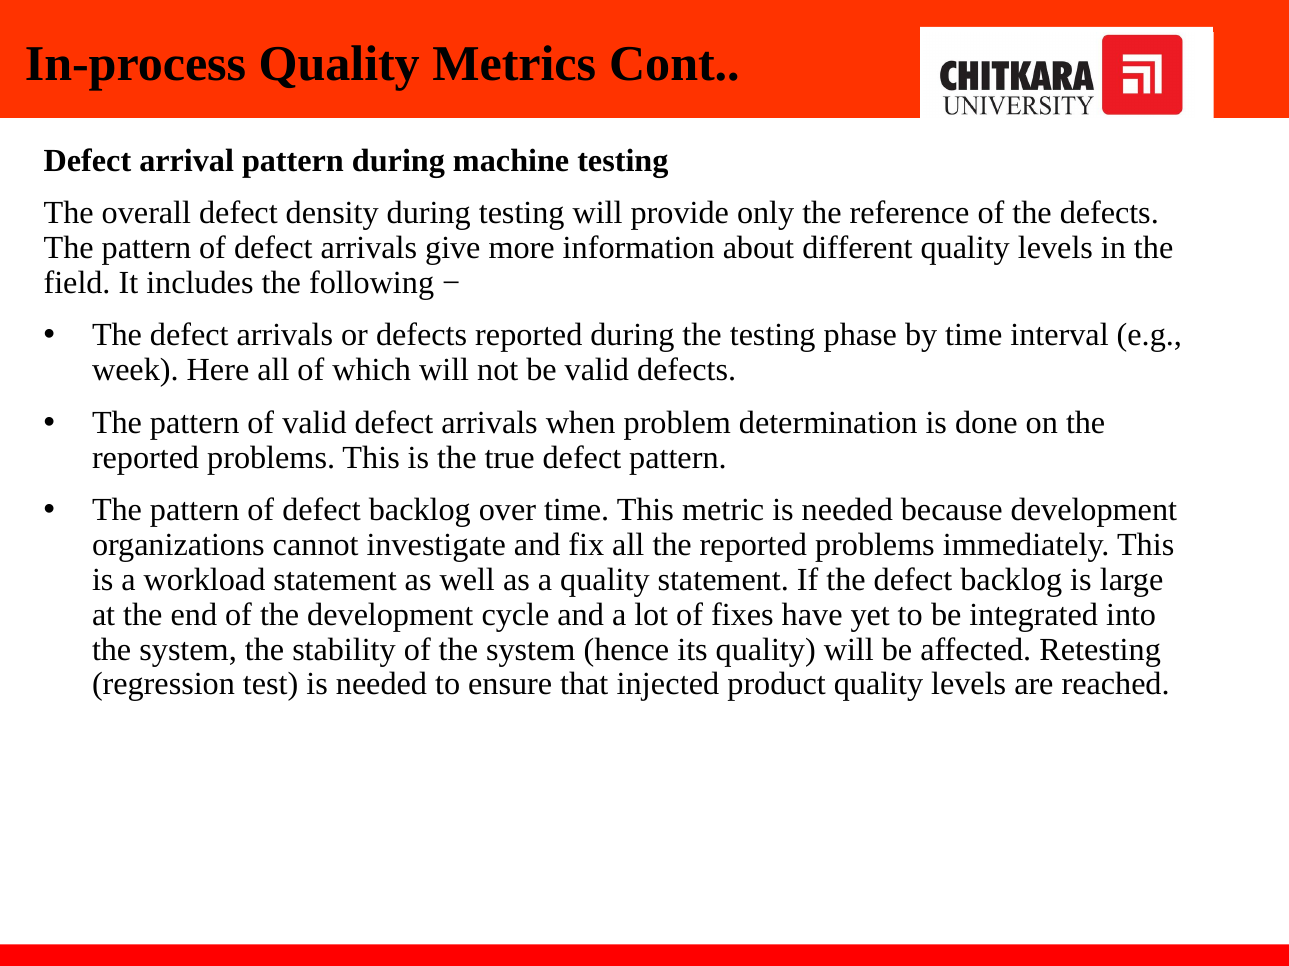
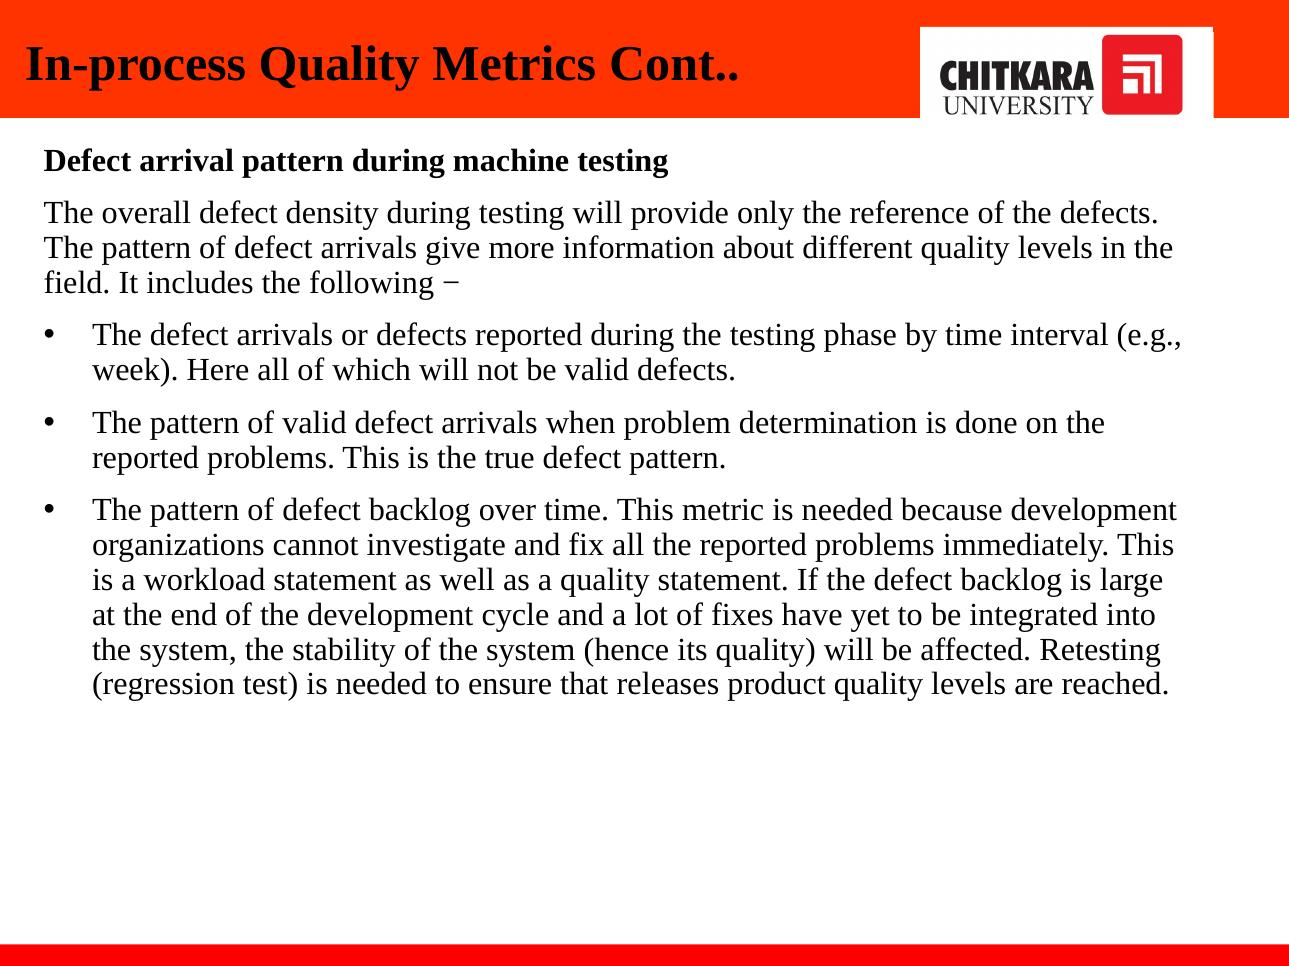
injected: injected -> releases
